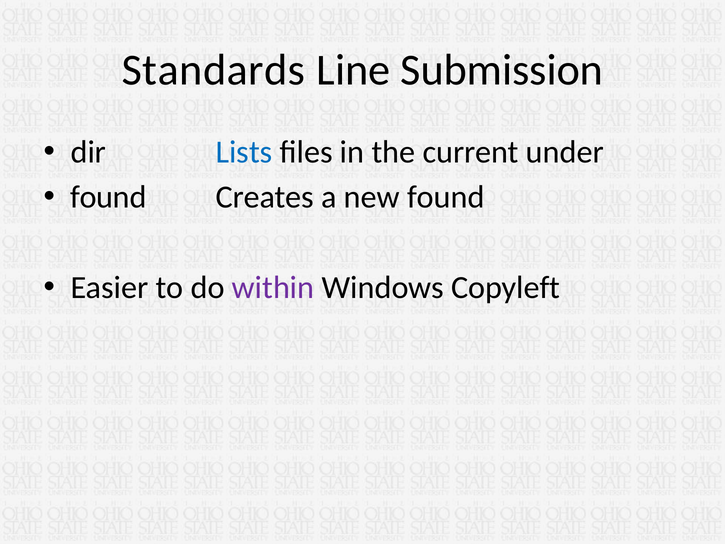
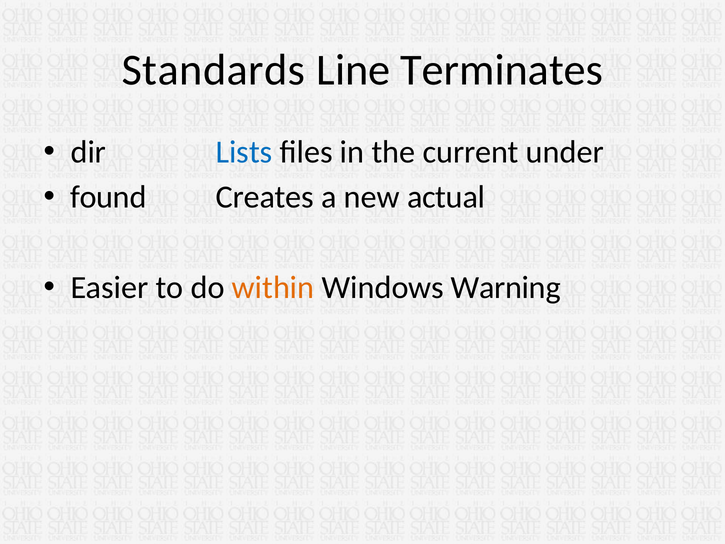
Submission: Submission -> Terminates
new found: found -> actual
within colour: purple -> orange
Copyleft: Copyleft -> Warning
